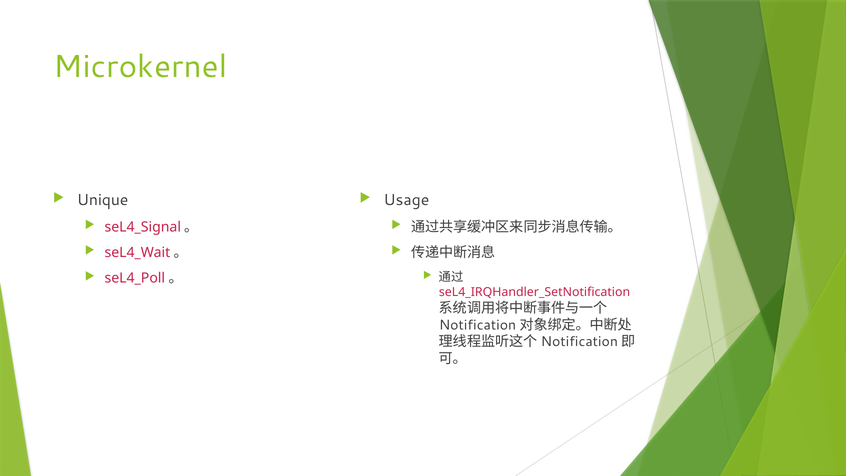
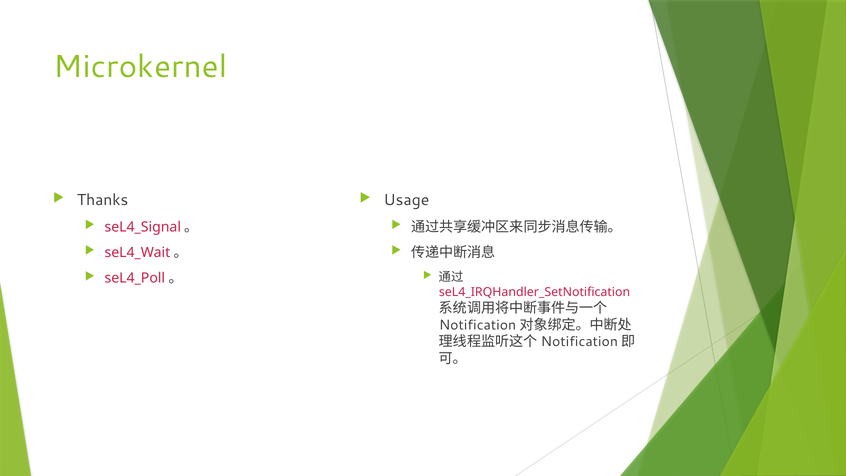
Unique: Unique -> Thanks
